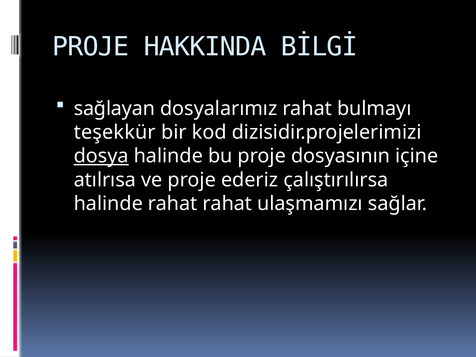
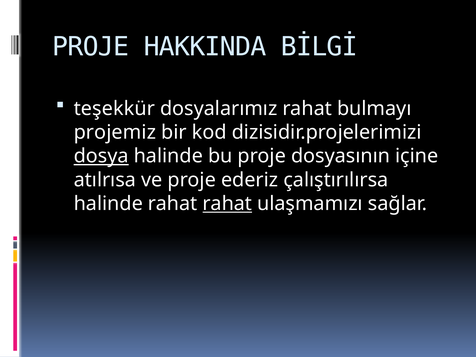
sağlayan: sağlayan -> teşekkür
teşekkür: teşekkür -> projemiz
rahat at (227, 204) underline: none -> present
